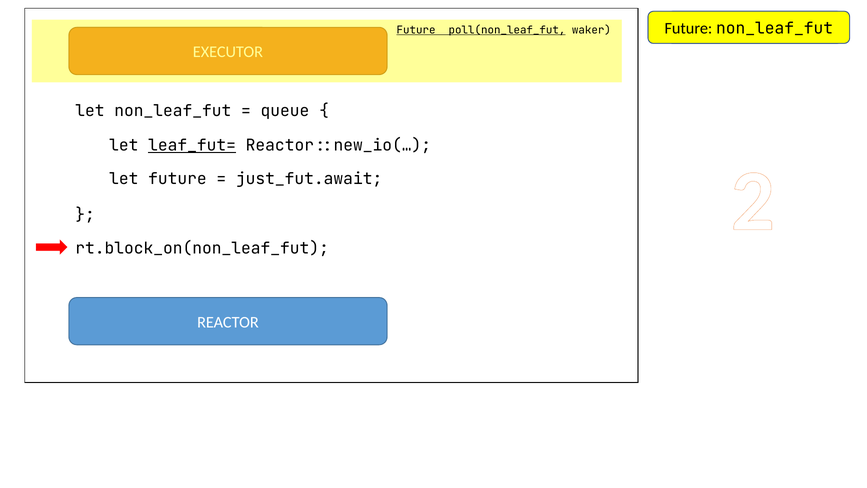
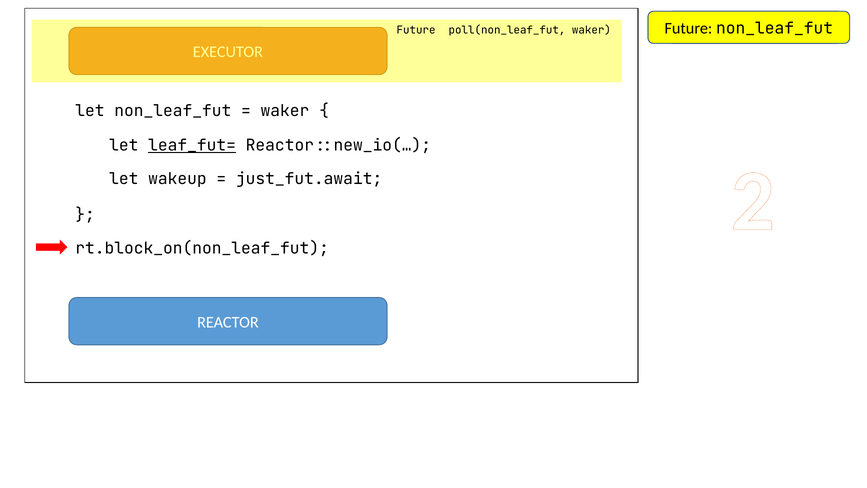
Future::poll(non_leaf_fut underline: present -> none
queue at (285, 111): queue -> waker
let future: future -> wakeup
